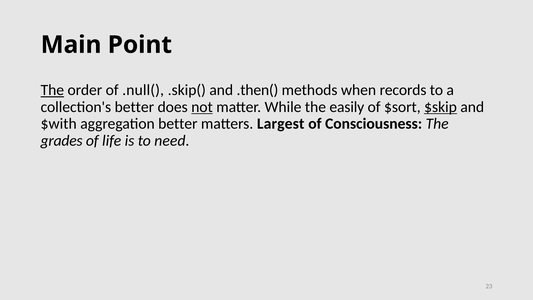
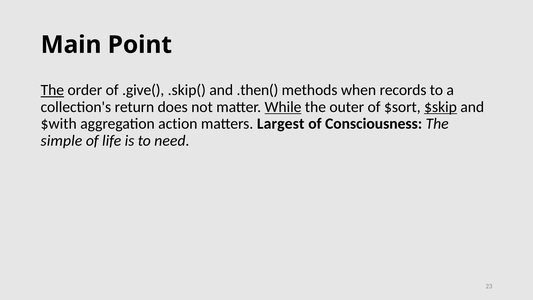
.null(: .null( -> .give(
collection's better: better -> return
not underline: present -> none
While underline: none -> present
easily: easily -> outer
aggregation better: better -> action
grades: grades -> simple
